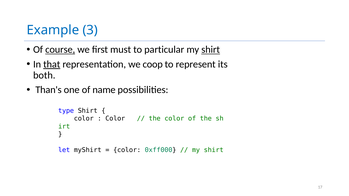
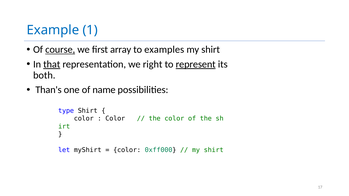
3: 3 -> 1
must: must -> array
particular: particular -> examples
shirt at (211, 50) underline: present -> none
coop: coop -> right
represent underline: none -> present
